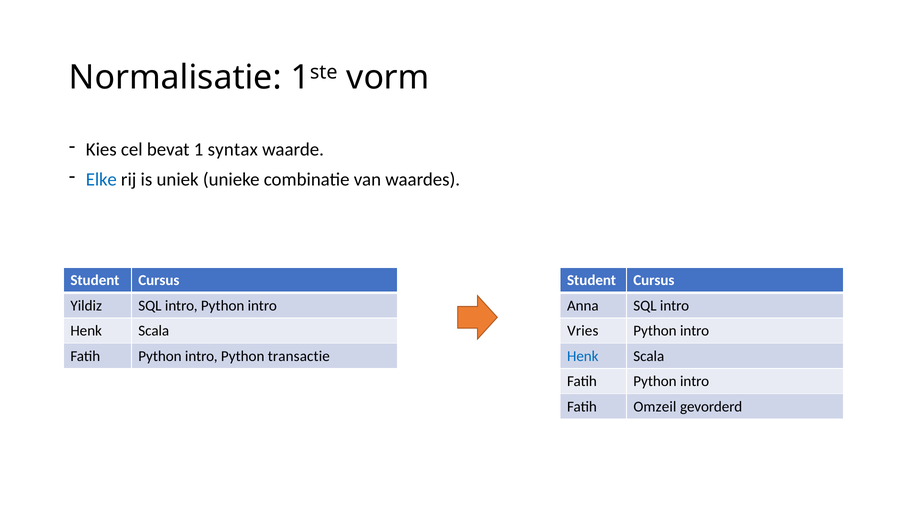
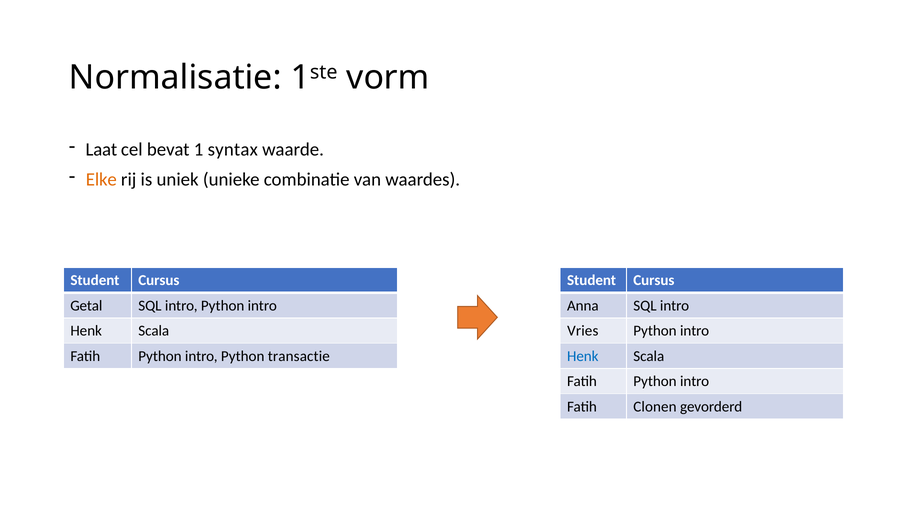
Kies: Kies -> Laat
Elke colour: blue -> orange
Yildiz: Yildiz -> Getal
Omzeil: Omzeil -> Clonen
